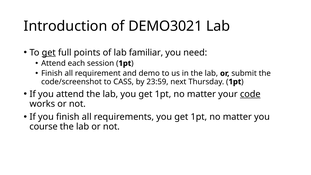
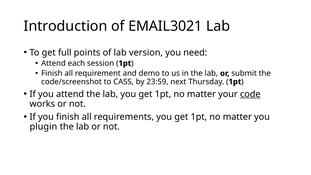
DEMO3021: DEMO3021 -> EMAIL3021
get at (49, 53) underline: present -> none
familiar: familiar -> version
course: course -> plugin
